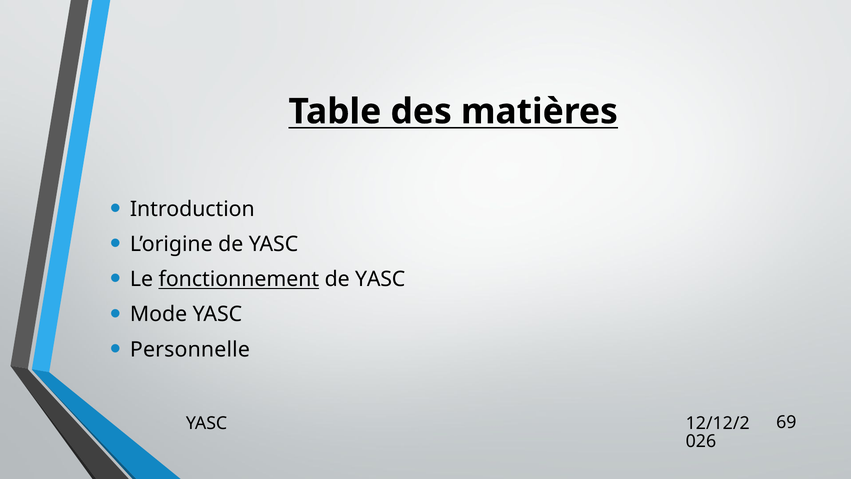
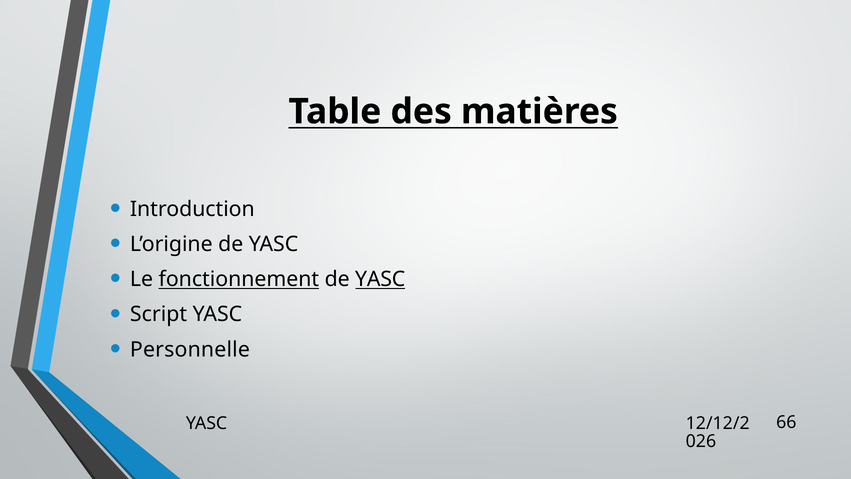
YASC at (380, 279) underline: none -> present
Mode: Mode -> Script
69: 69 -> 66
